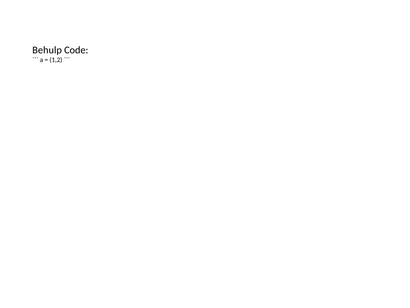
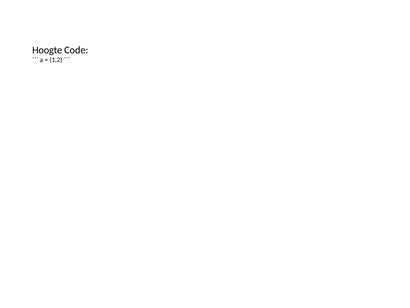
Behulp: Behulp -> Hoogte
